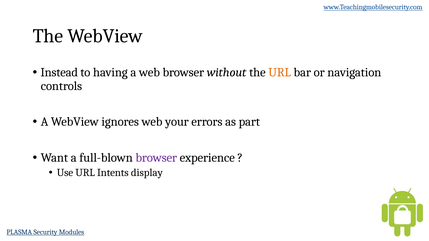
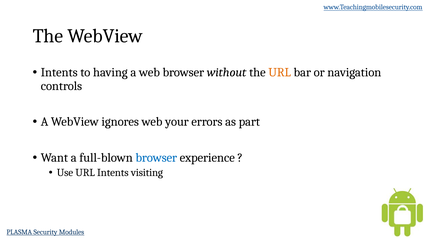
Instead at (59, 73): Instead -> Intents
browser at (156, 158) colour: purple -> blue
display: display -> visiting
